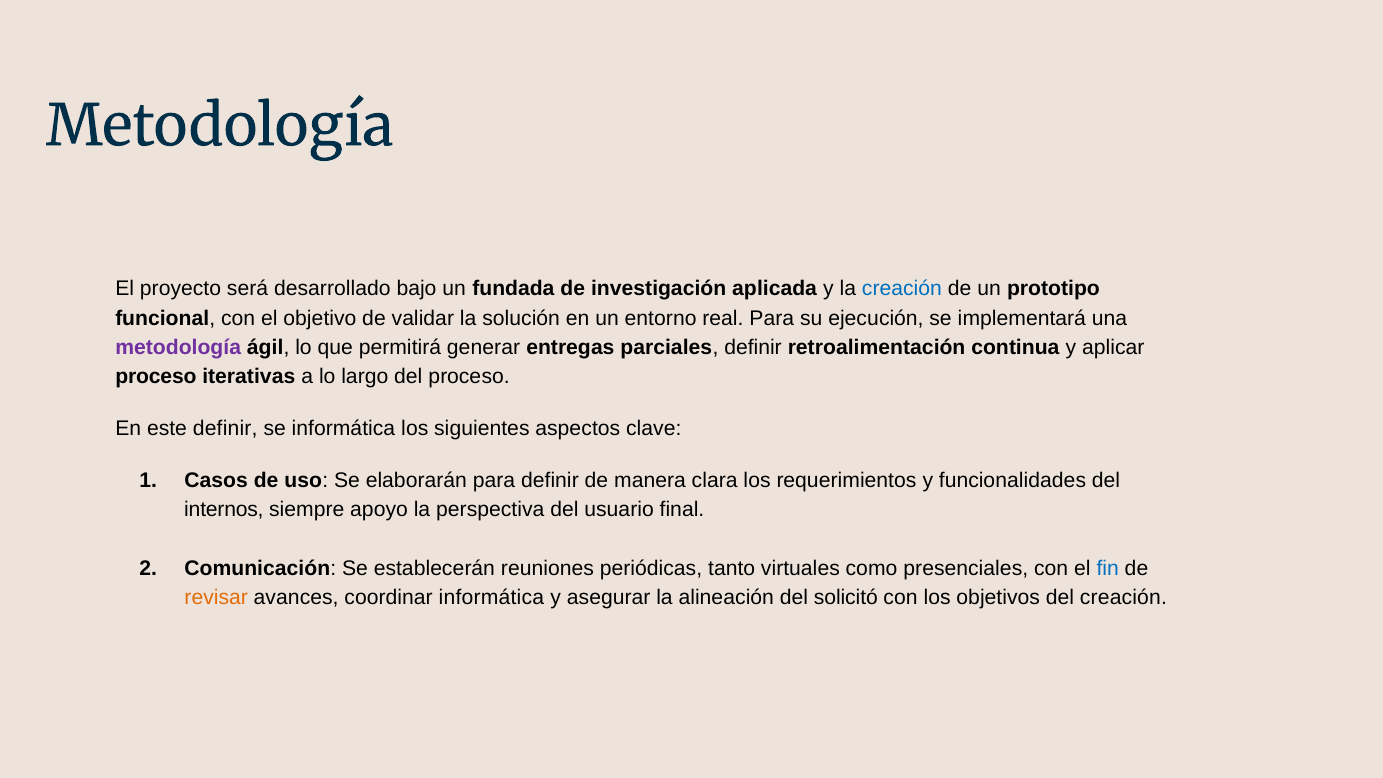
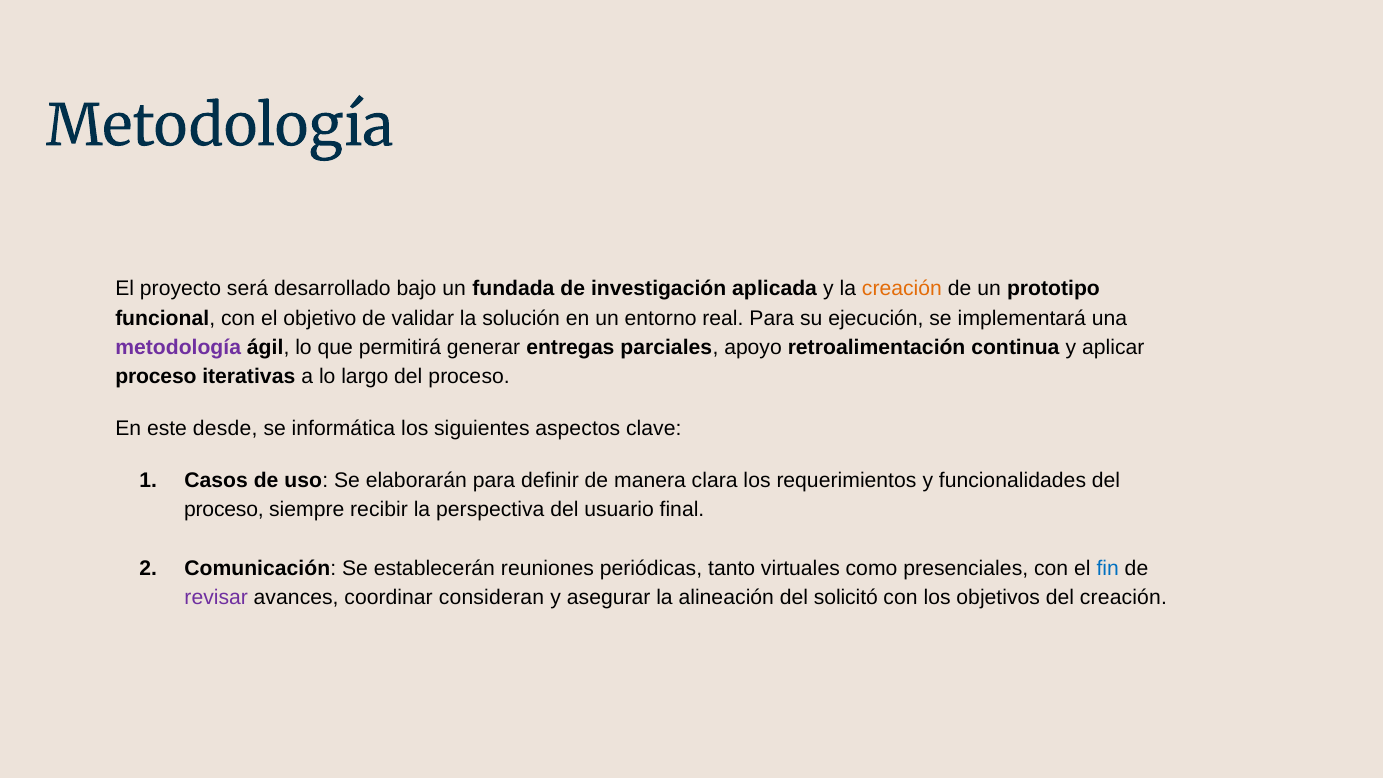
creación at (902, 289) colour: blue -> orange
parciales definir: definir -> apoyo
este definir: definir -> desde
internos at (224, 510): internos -> proceso
apoyo: apoyo -> recibir
revisar colour: orange -> purple
coordinar informática: informática -> consideran
